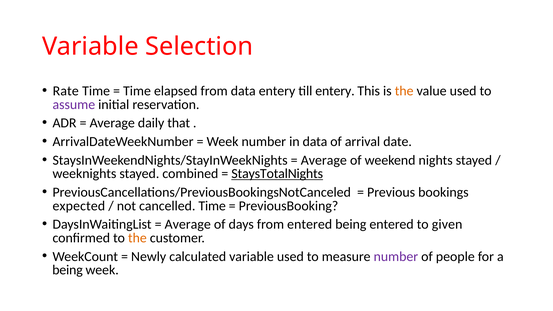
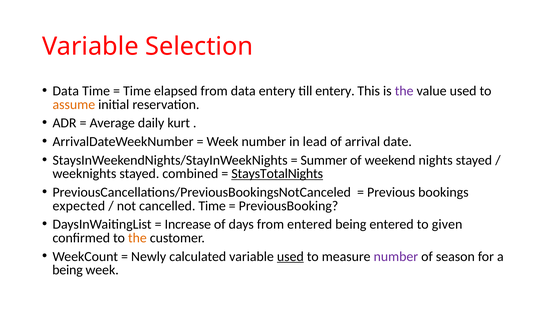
Rate at (66, 91): Rate -> Data
the at (404, 91) colour: orange -> purple
assume colour: purple -> orange
that: that -> kurt
in data: data -> lead
Average at (324, 160): Average -> Summer
Average at (188, 224): Average -> Increase
used at (290, 256) underline: none -> present
people: people -> season
